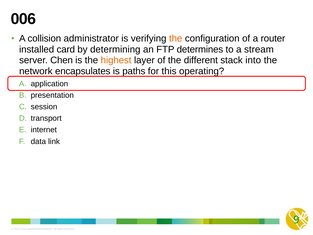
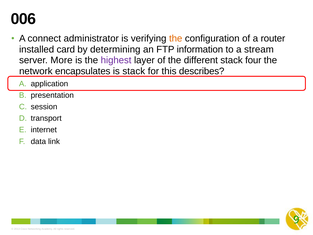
collision: collision -> connect
determines: determines -> information
Chen: Chen -> More
highest colour: orange -> purple
into: into -> four
is paths: paths -> stack
operating: operating -> describes
